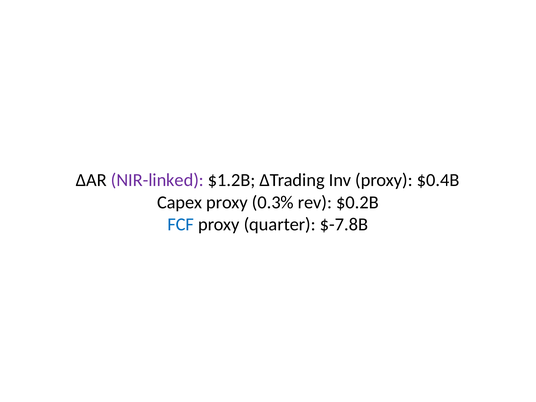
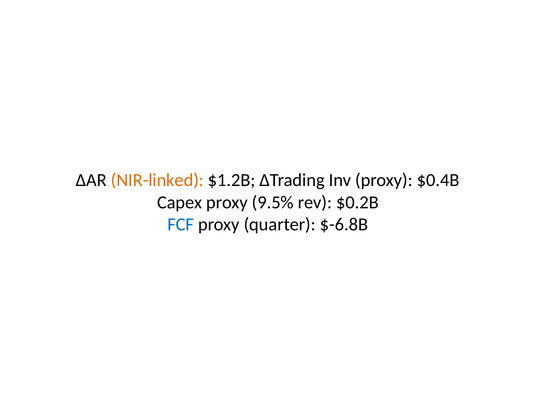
NIR-linked colour: purple -> orange
0.3%: 0.3% -> 9.5%
$-7.8B: $-7.8B -> $-6.8B
